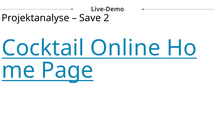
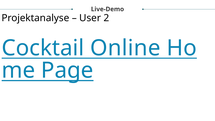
Save: Save -> User
